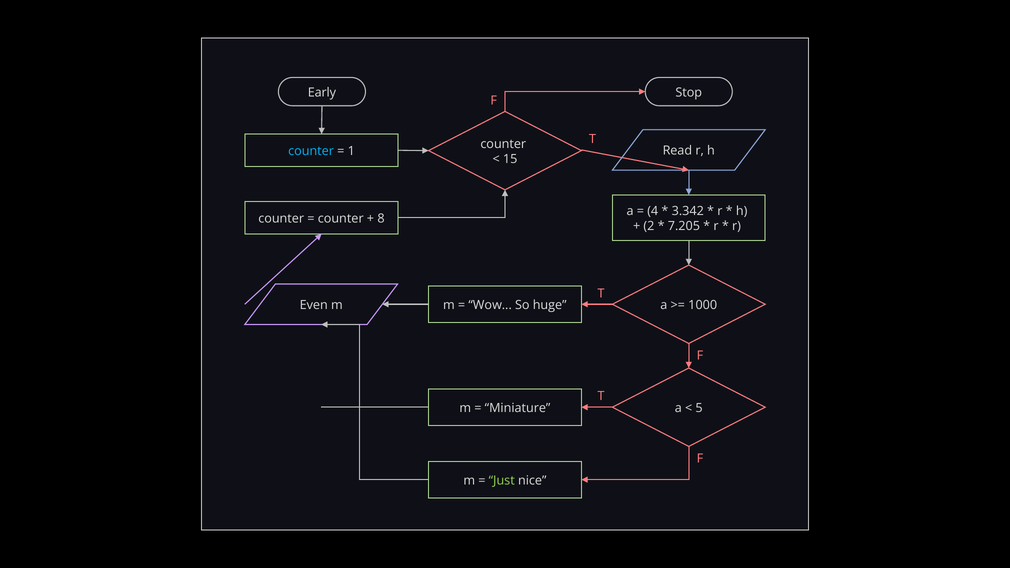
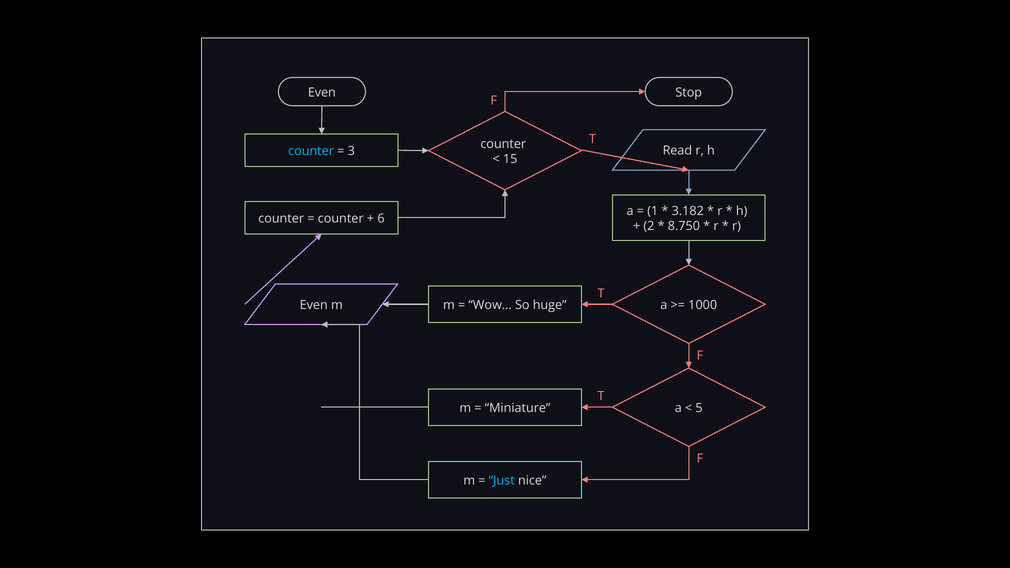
Early at (322, 92): Early -> Even
1: 1 -> 3
4: 4 -> 1
3.342: 3.342 -> 3.182
8: 8 -> 6
7.205: 7.205 -> 8.750
Just colour: light green -> light blue
